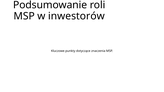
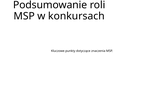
inwestorów: inwestorów -> konkursach
